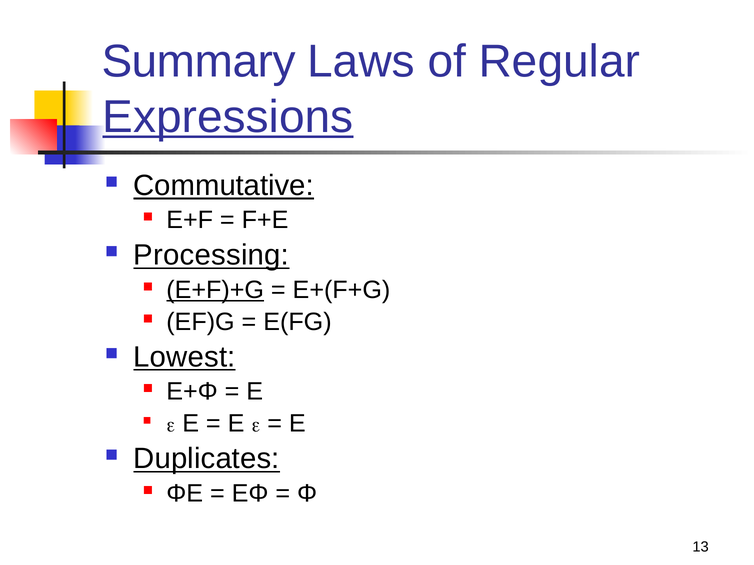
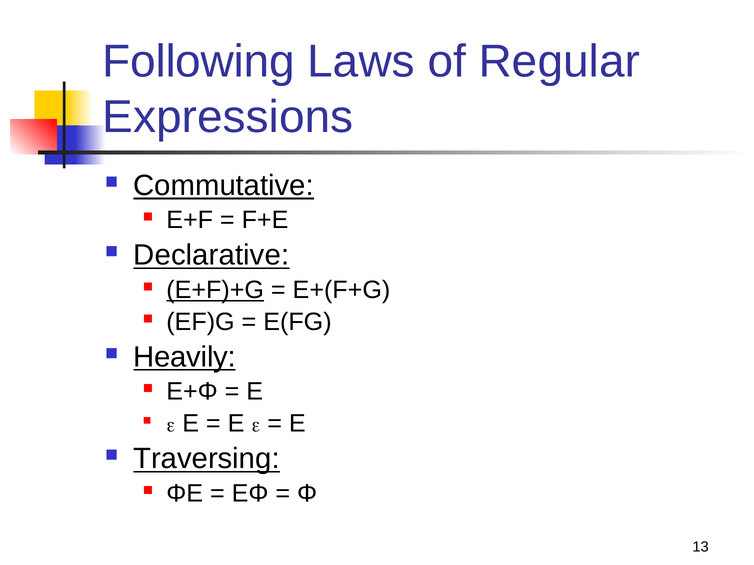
Summary: Summary -> Following
Expressions underline: present -> none
Processing: Processing -> Declarative
Lowest: Lowest -> Heavily
Duplicates: Duplicates -> Traversing
